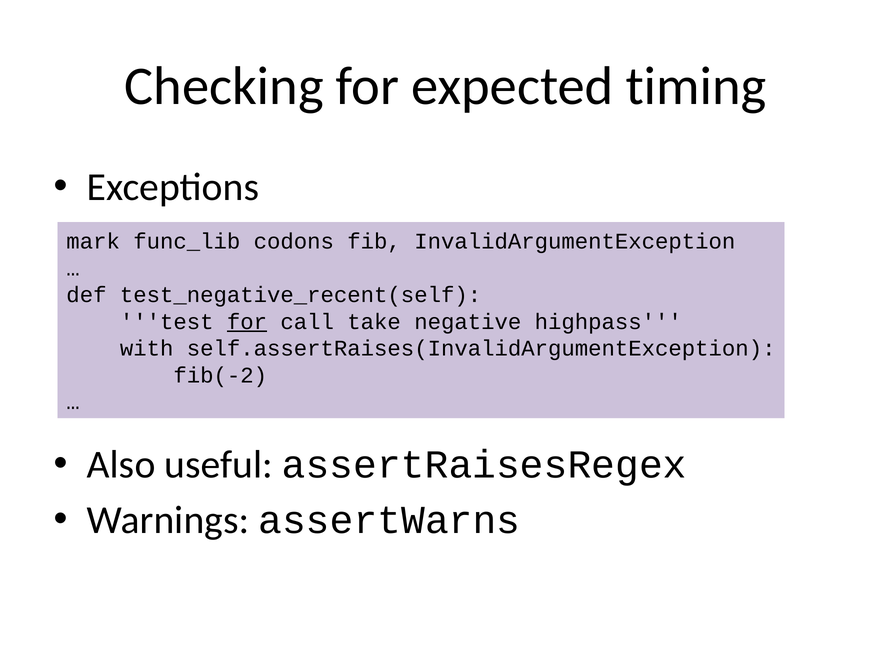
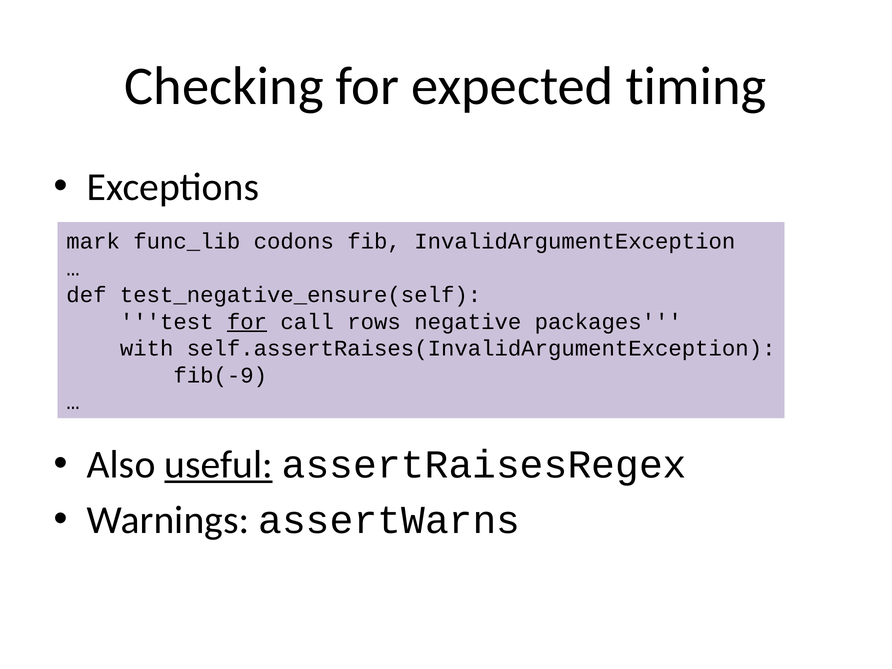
test_negative_recent(self: test_negative_recent(self -> test_negative_ensure(self
take: take -> rows
highpass: highpass -> packages
fib(-2: fib(-2 -> fib(-9
useful underline: none -> present
